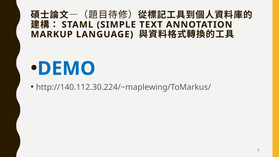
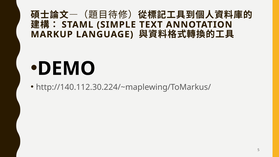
DEMO colour: blue -> black
